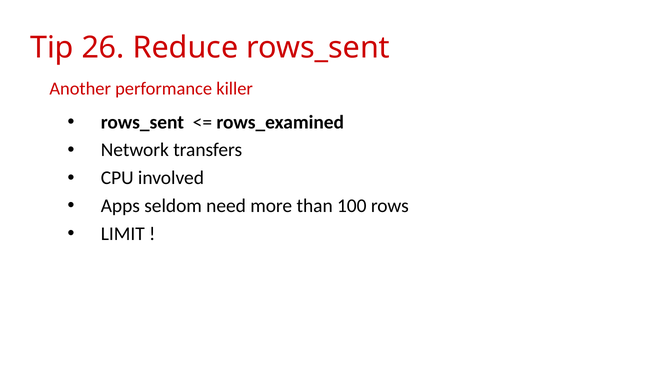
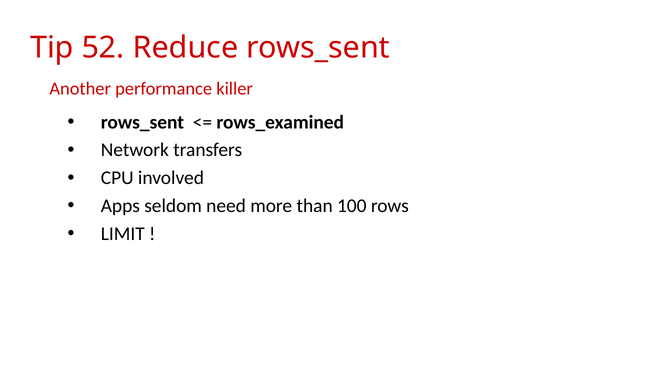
26: 26 -> 52
